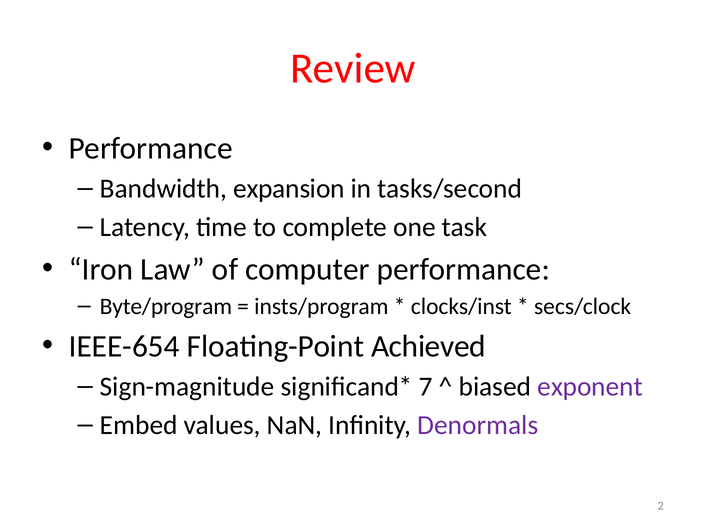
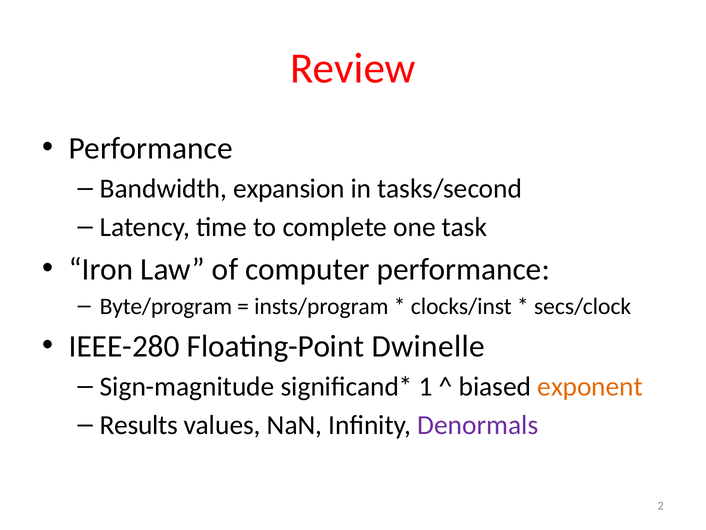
IEEE-654: IEEE-654 -> IEEE-280
Achieved: Achieved -> Dwinelle
7: 7 -> 1
exponent colour: purple -> orange
Embed: Embed -> Results
